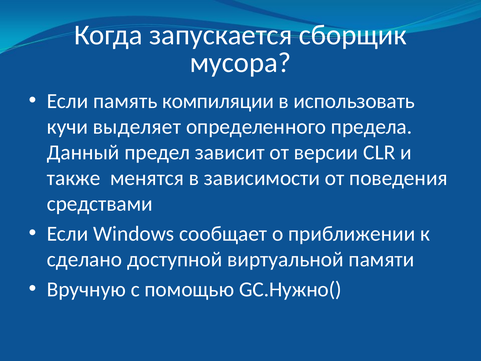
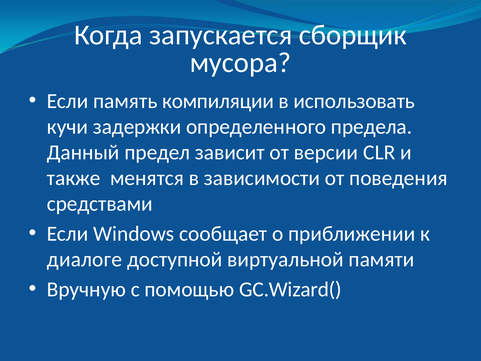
выделяет: выделяет -> задержки
сделано: сделано -> диалоге
GC.Нужно(: GC.Нужно( -> GC.Wizard(
